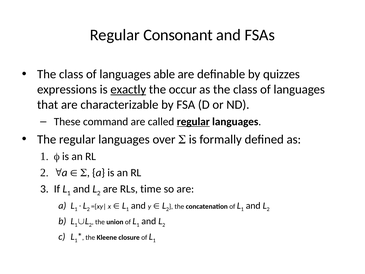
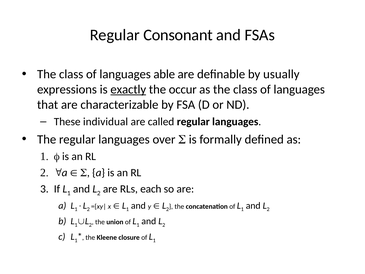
quizzes: quizzes -> usually
command: command -> individual
regular at (193, 122) underline: present -> none
time: time -> each
